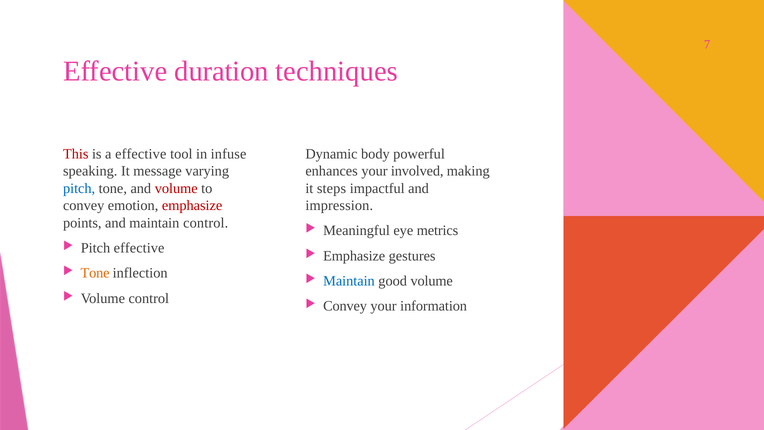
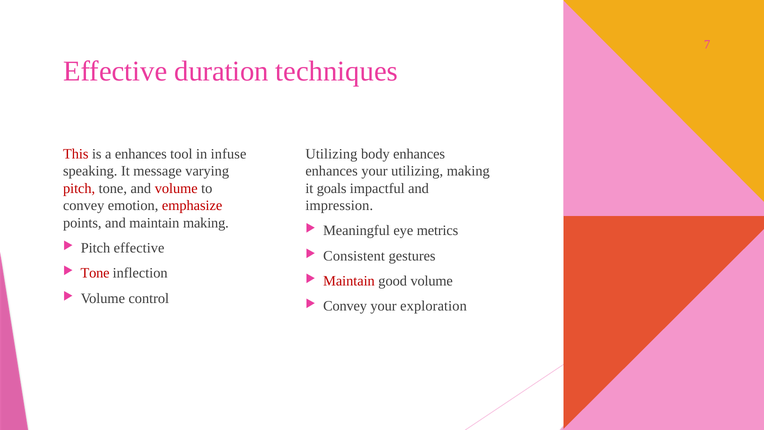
a effective: effective -> enhances
Dynamic at (331, 154): Dynamic -> Utilizing
body powerful: powerful -> enhances
your involved: involved -> utilizing
pitch at (79, 188) colour: blue -> red
steps: steps -> goals
maintain control: control -> making
Emphasize at (354, 256): Emphasize -> Consistent
Tone at (95, 273) colour: orange -> red
Maintain at (349, 281) colour: blue -> red
information: information -> exploration
